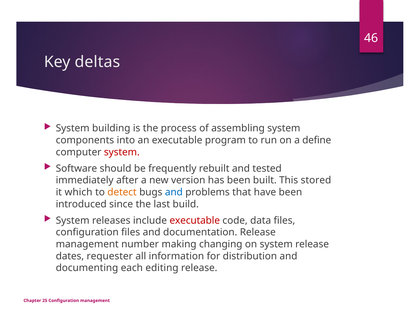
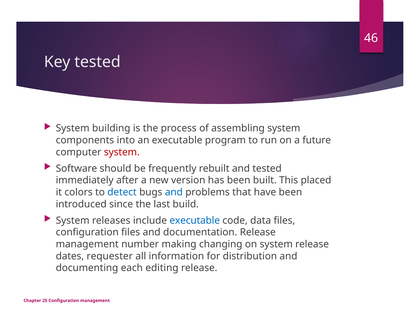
Key deltas: deltas -> tested
define: define -> future
stored: stored -> placed
which: which -> colors
detect colour: orange -> blue
executable at (195, 220) colour: red -> blue
